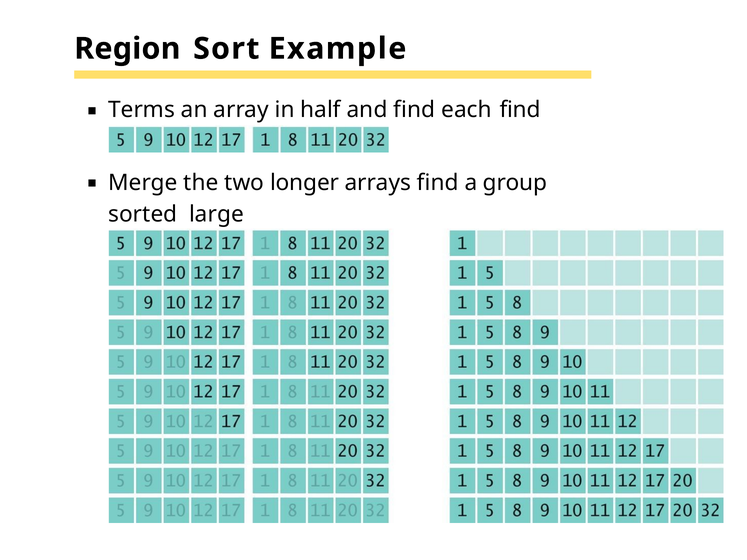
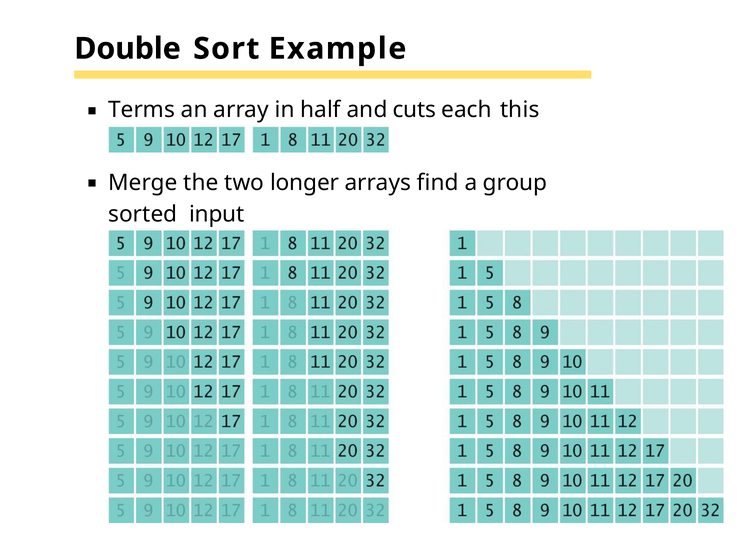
Region: Region -> Double
and find: find -> cuts
each find: find -> this
large: large -> input
